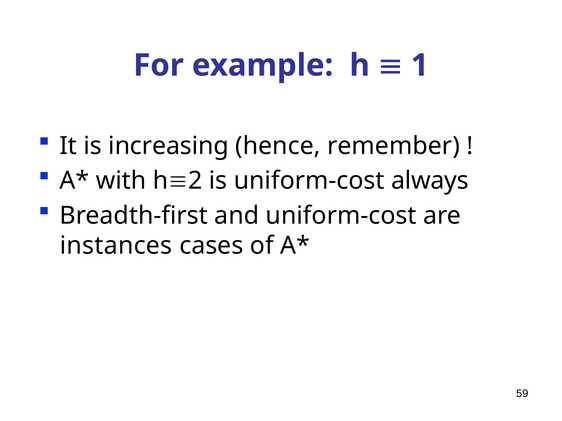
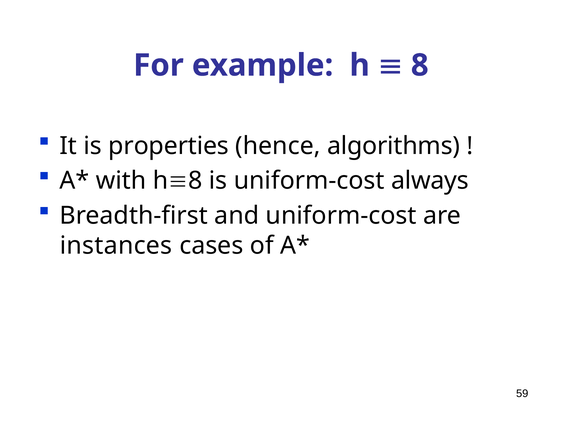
1 at (420, 65): 1 -> 8
increasing: increasing -> properties
remember: remember -> algorithms
2 at (195, 181): 2 -> 8
